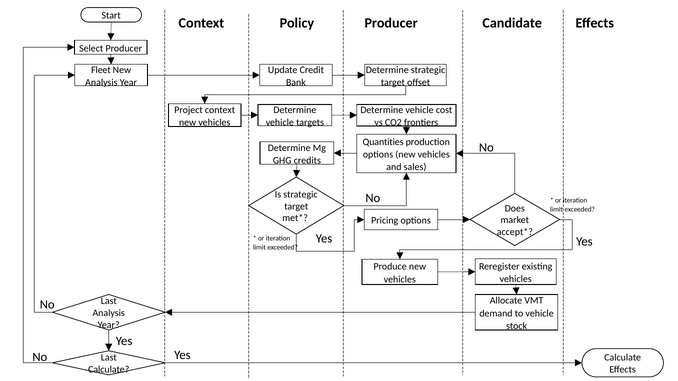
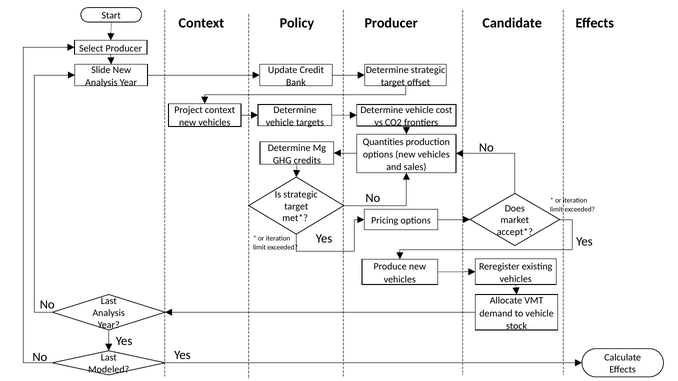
Fleet: Fleet -> Slide
Calculate at (109, 370): Calculate -> Modeled
